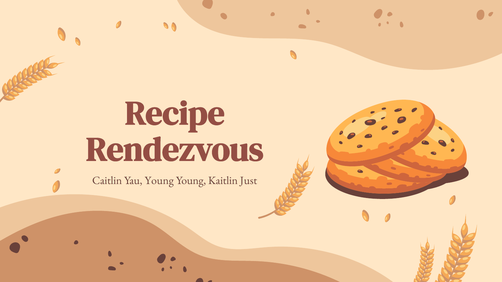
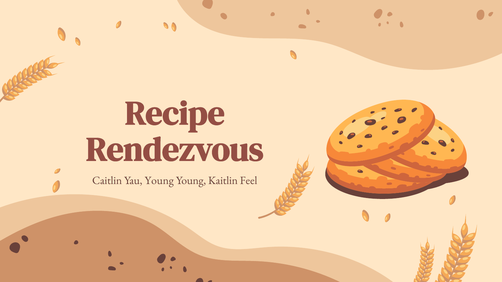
Just: Just -> Feel
